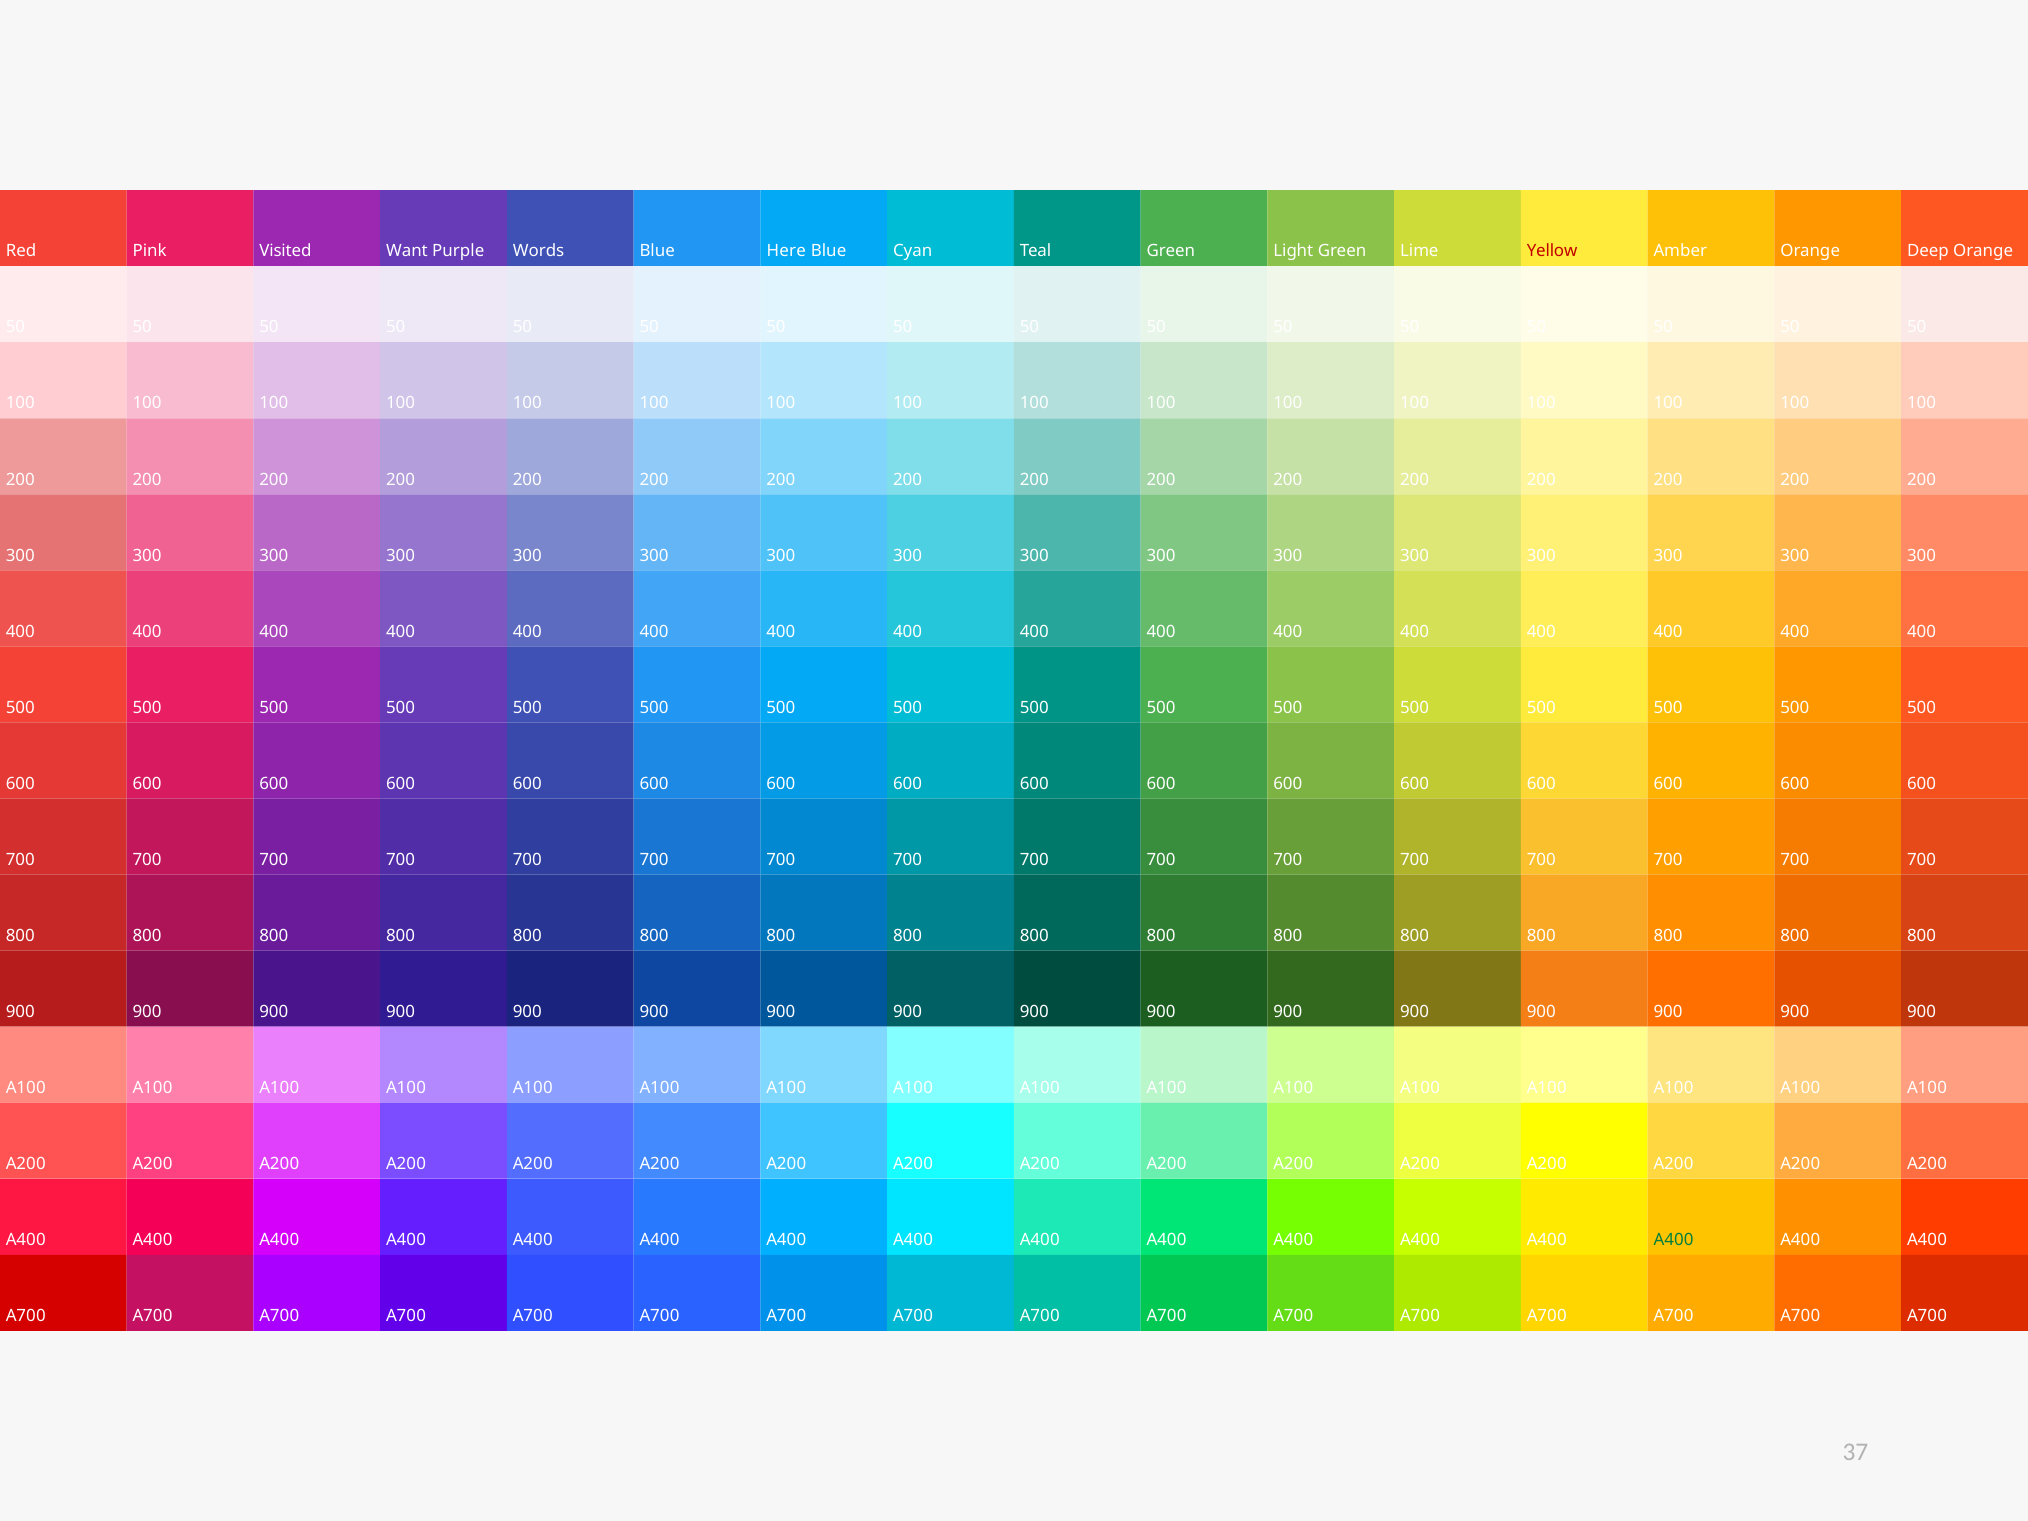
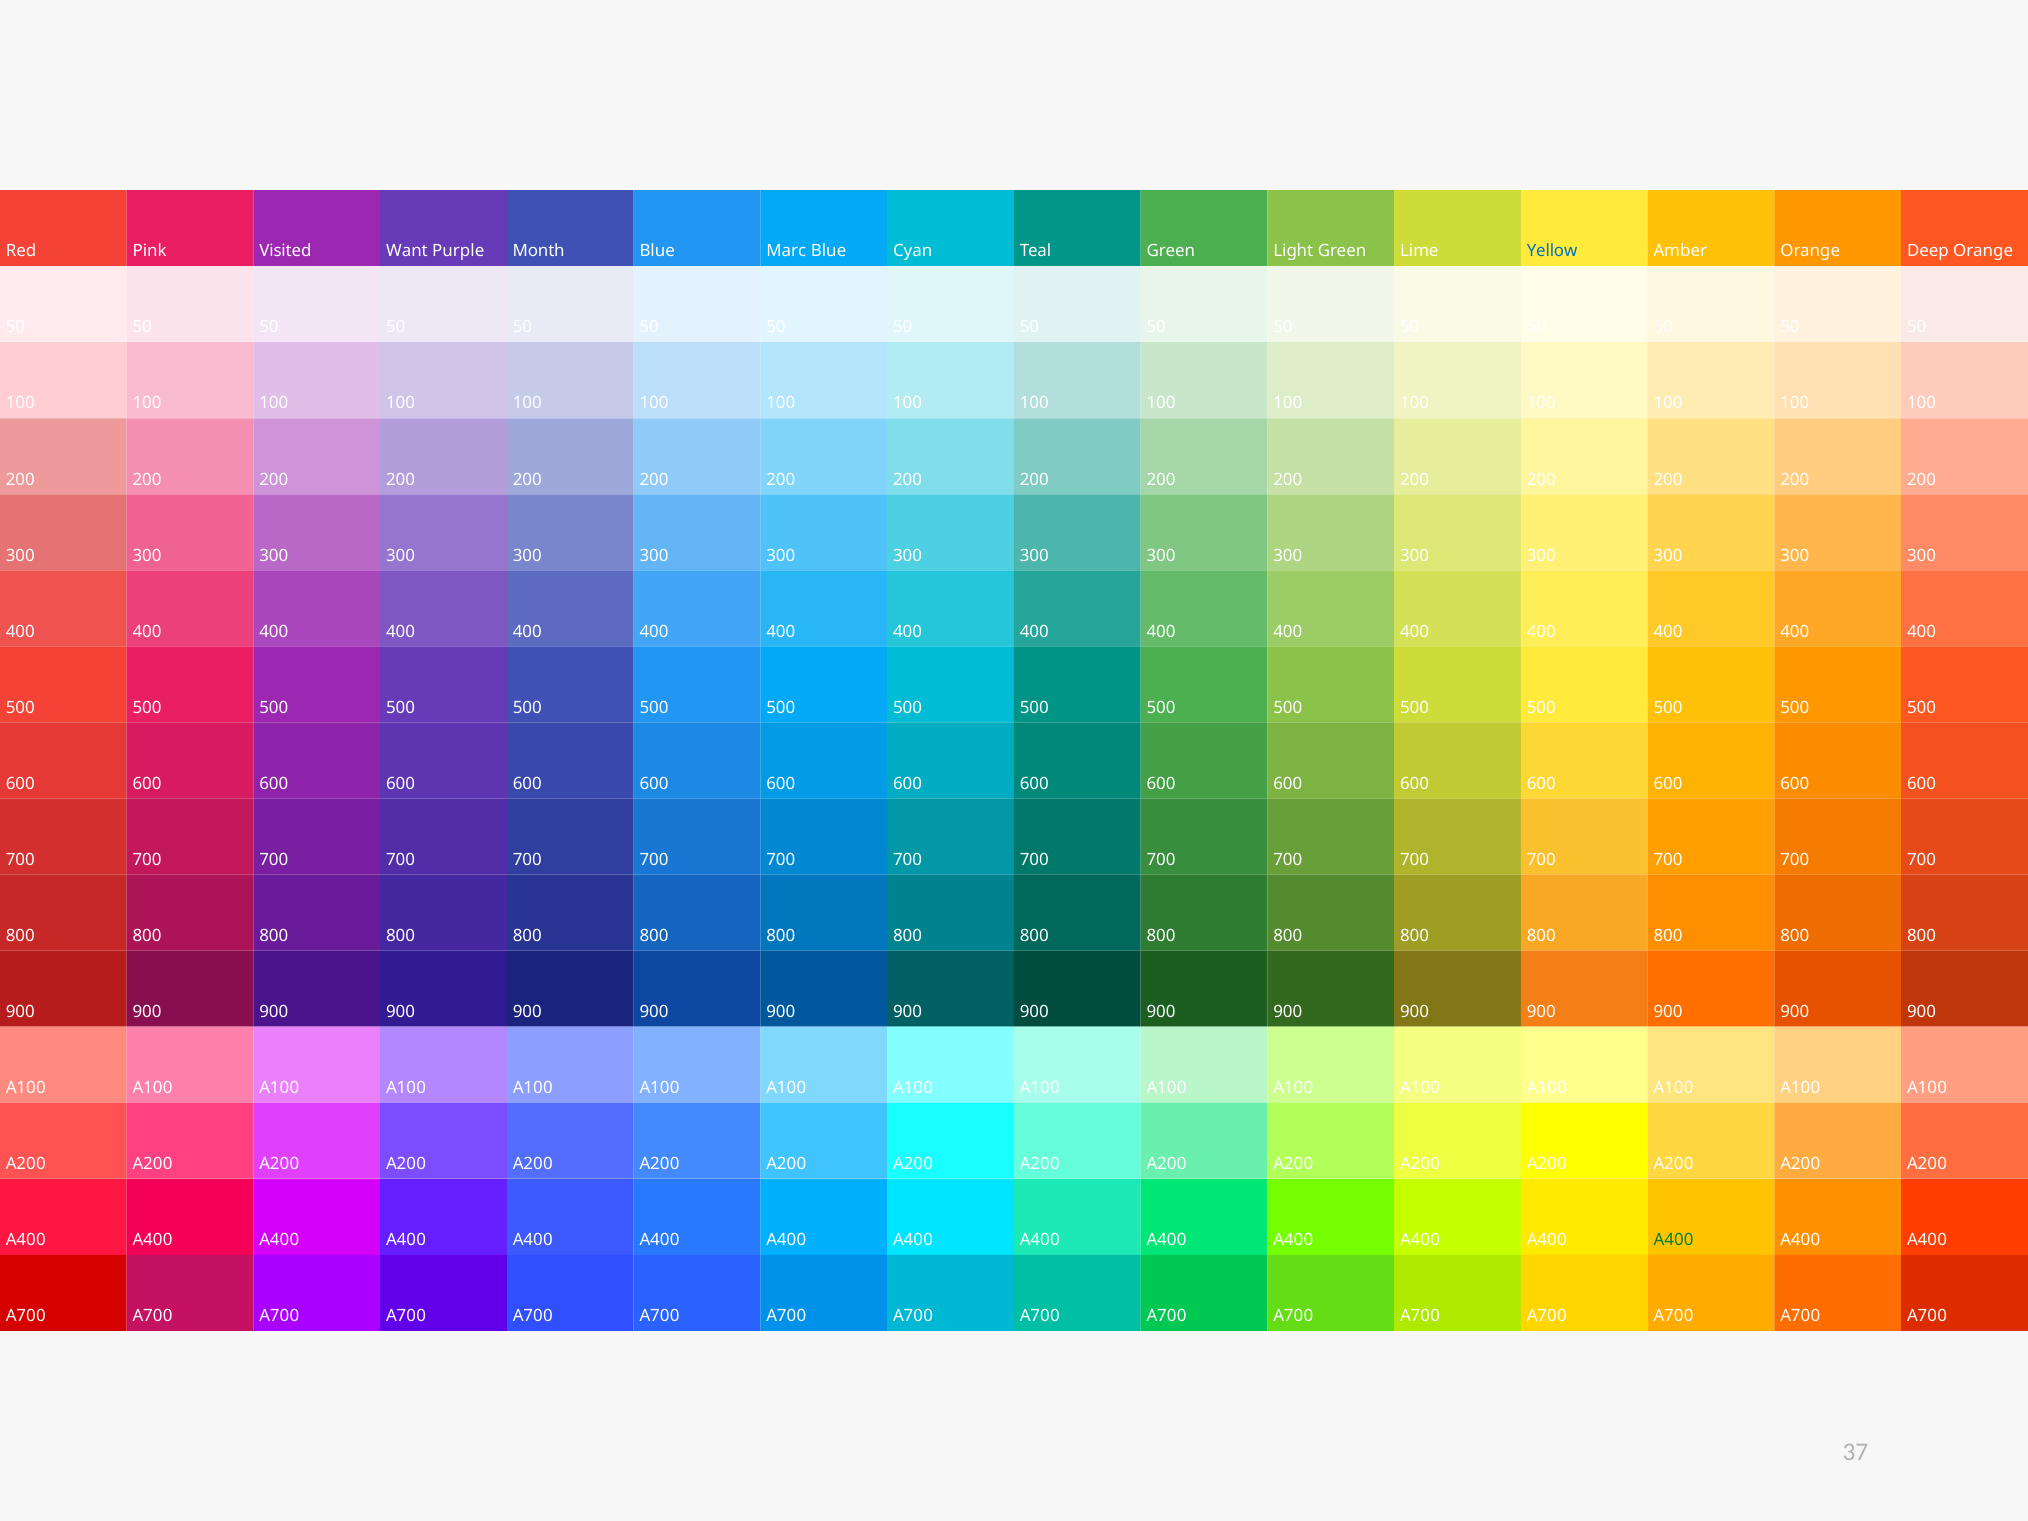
Words: Words -> Month
Here: Here -> Marc
Yellow colour: red -> blue
